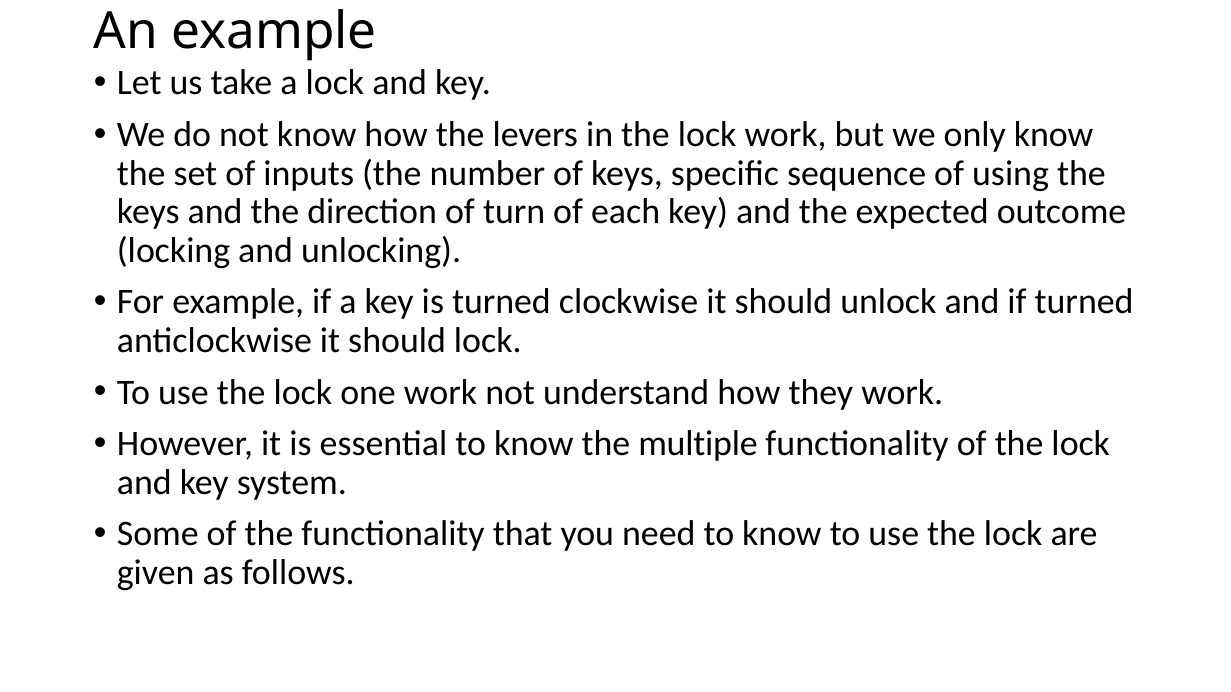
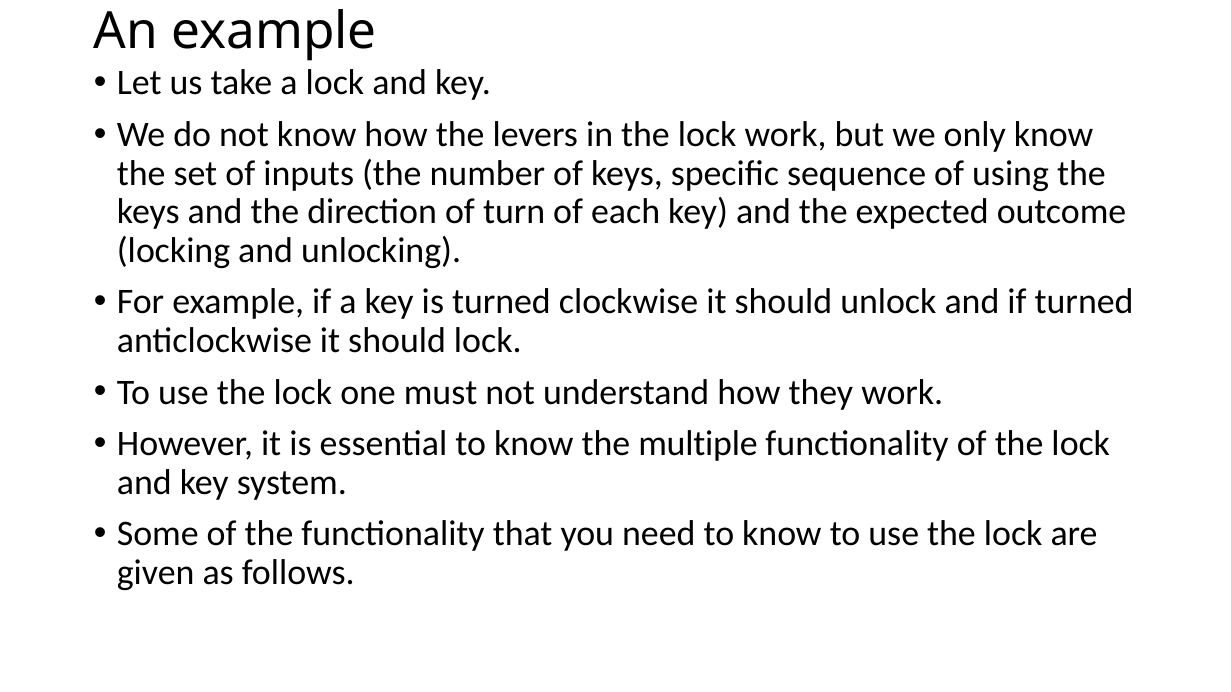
one work: work -> must
